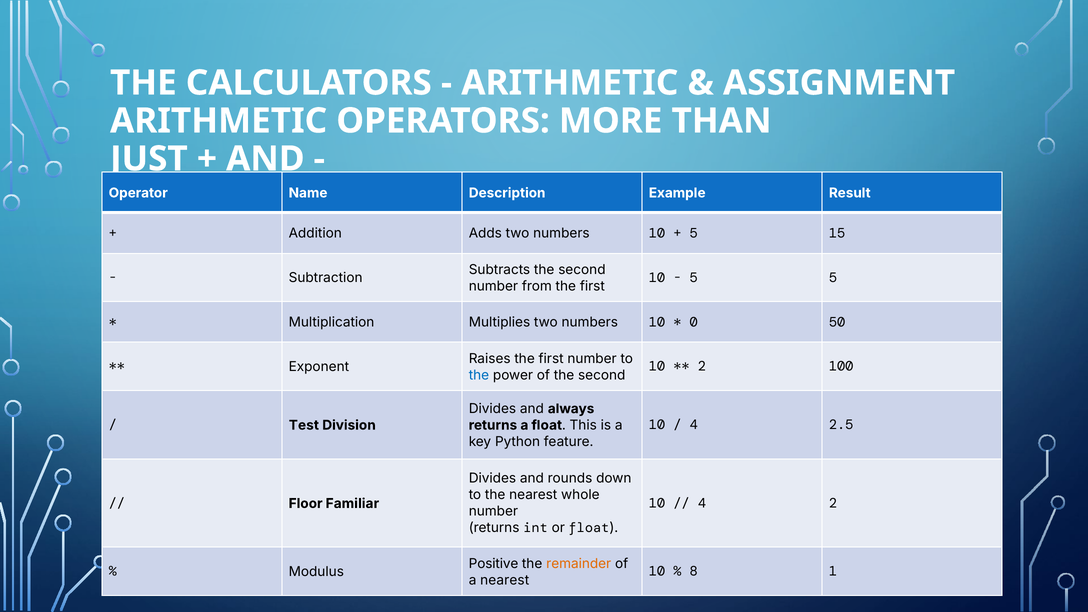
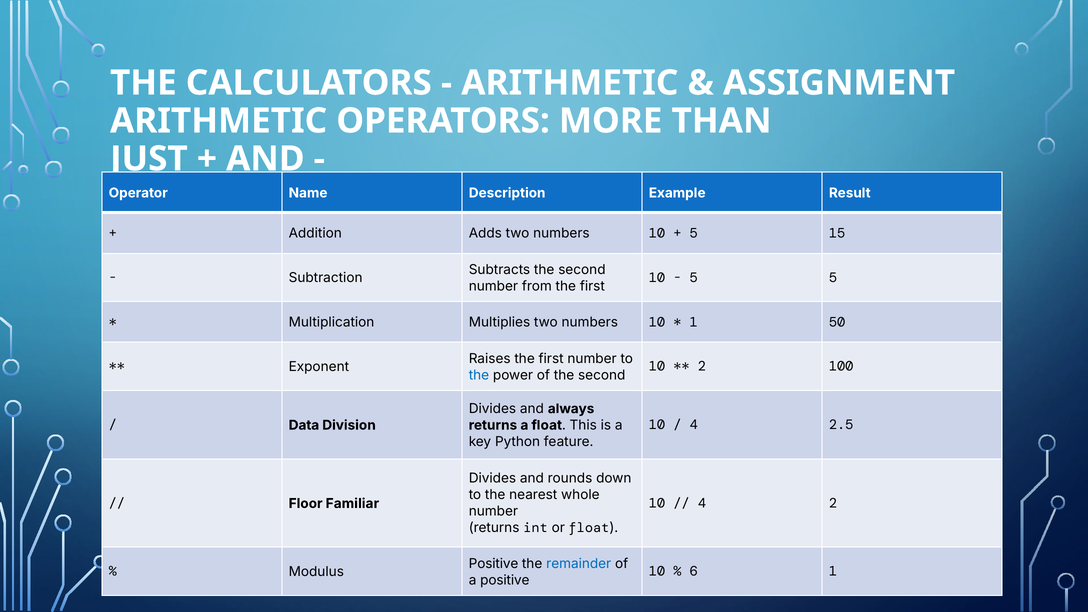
0 at (694, 322): 0 -> 1
Test: Test -> Data
remainder colour: orange -> blue
8: 8 -> 6
a nearest: nearest -> positive
